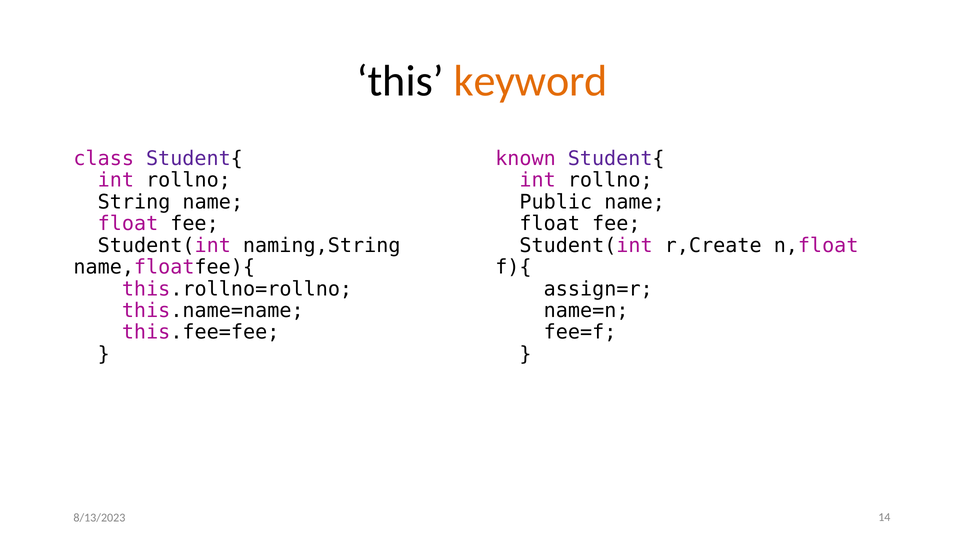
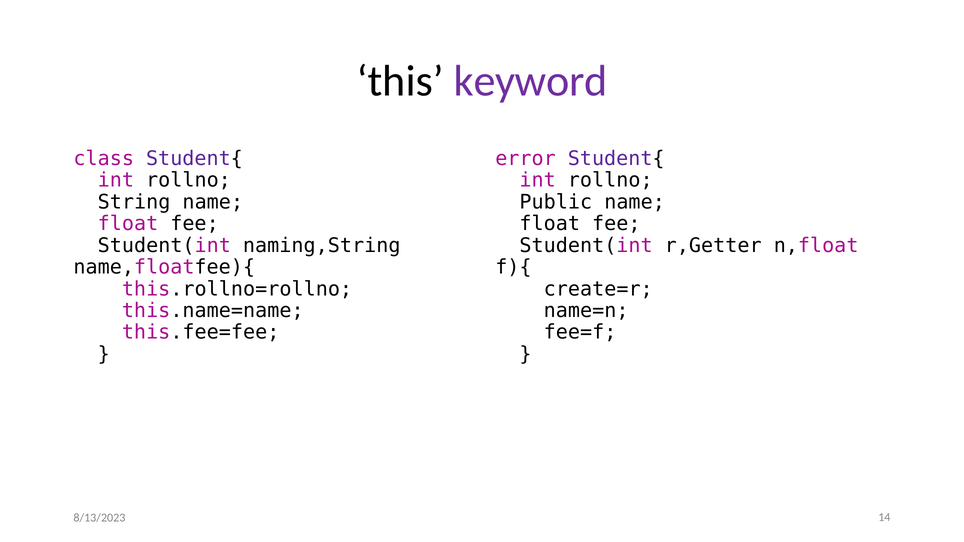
keyword colour: orange -> purple
known: known -> error
r,Create: r,Create -> r,Getter
assign=r: assign=r -> create=r
